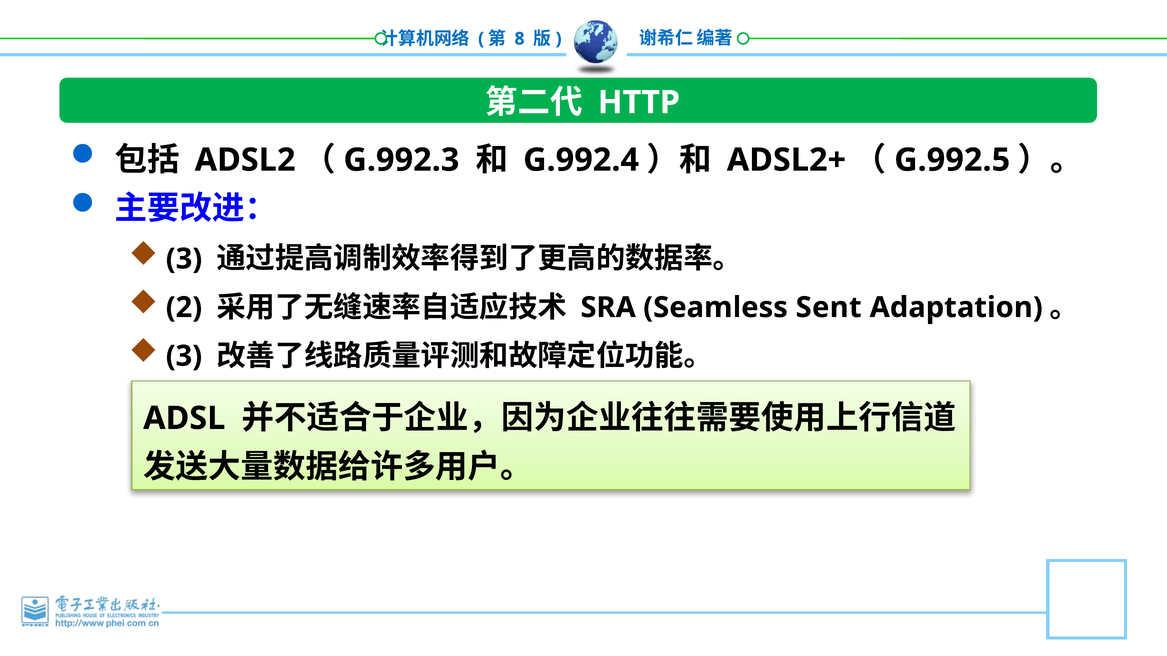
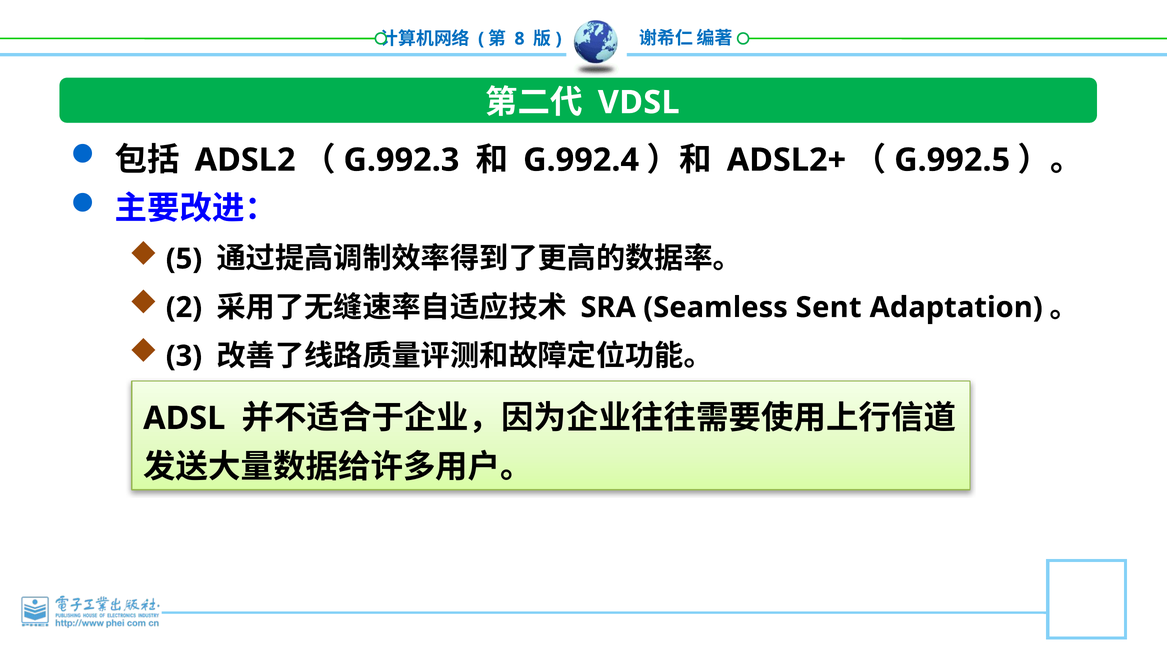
HTTP: HTTP -> VDSL
3 at (184, 259): 3 -> 5
